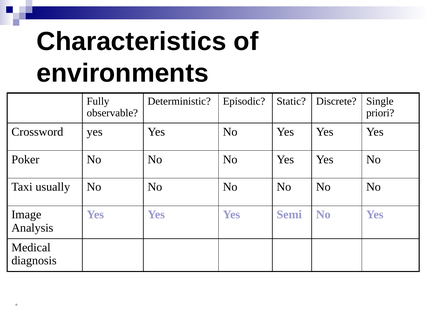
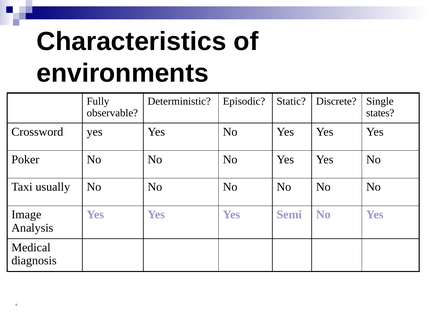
priori: priori -> states
